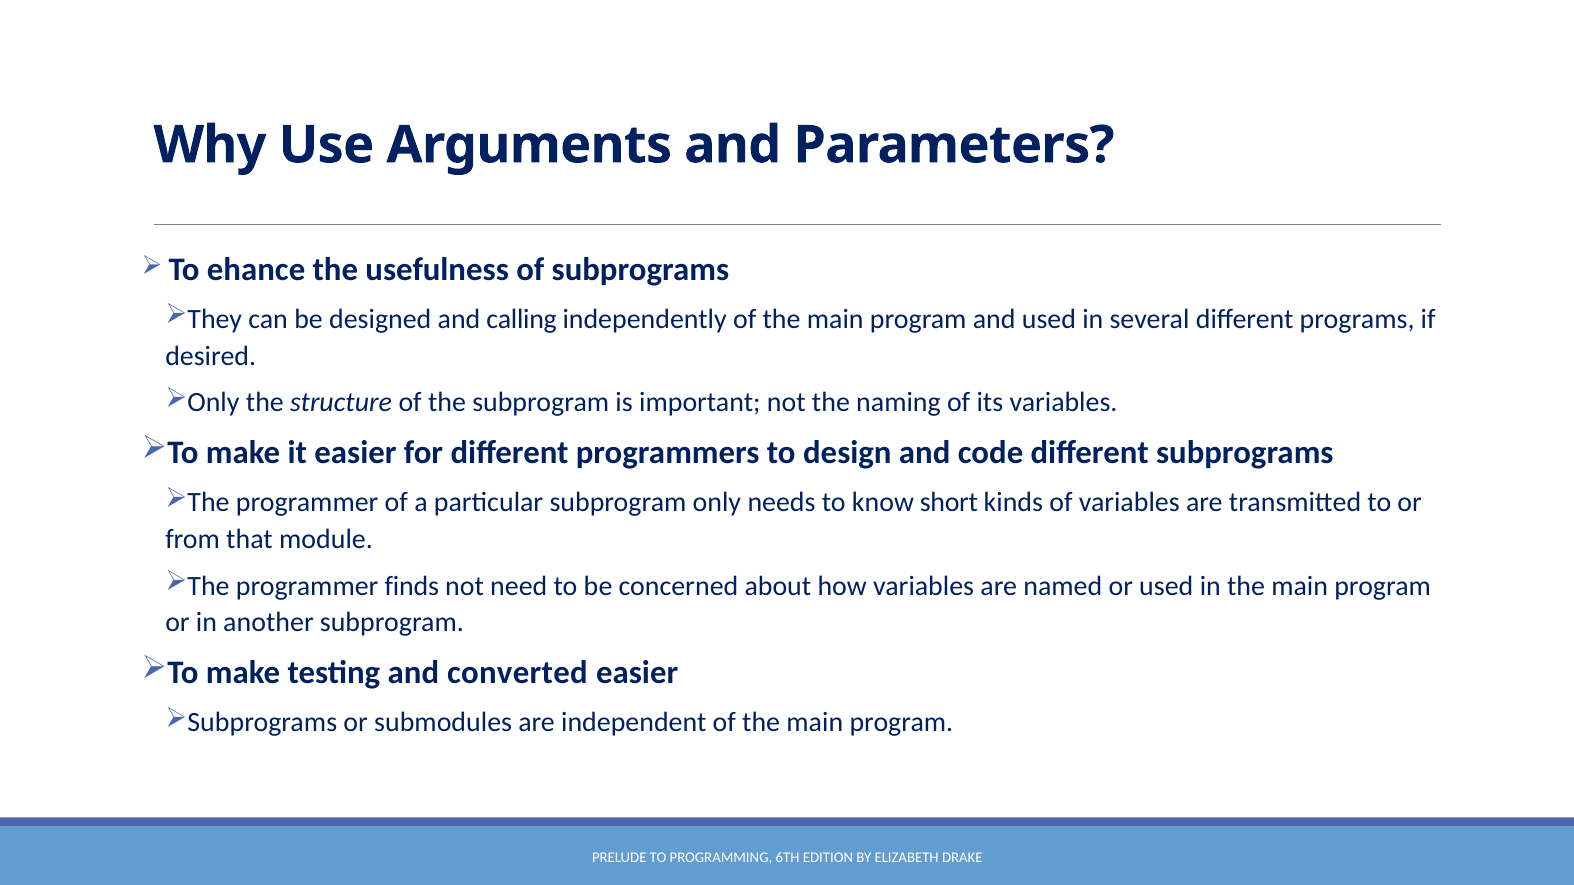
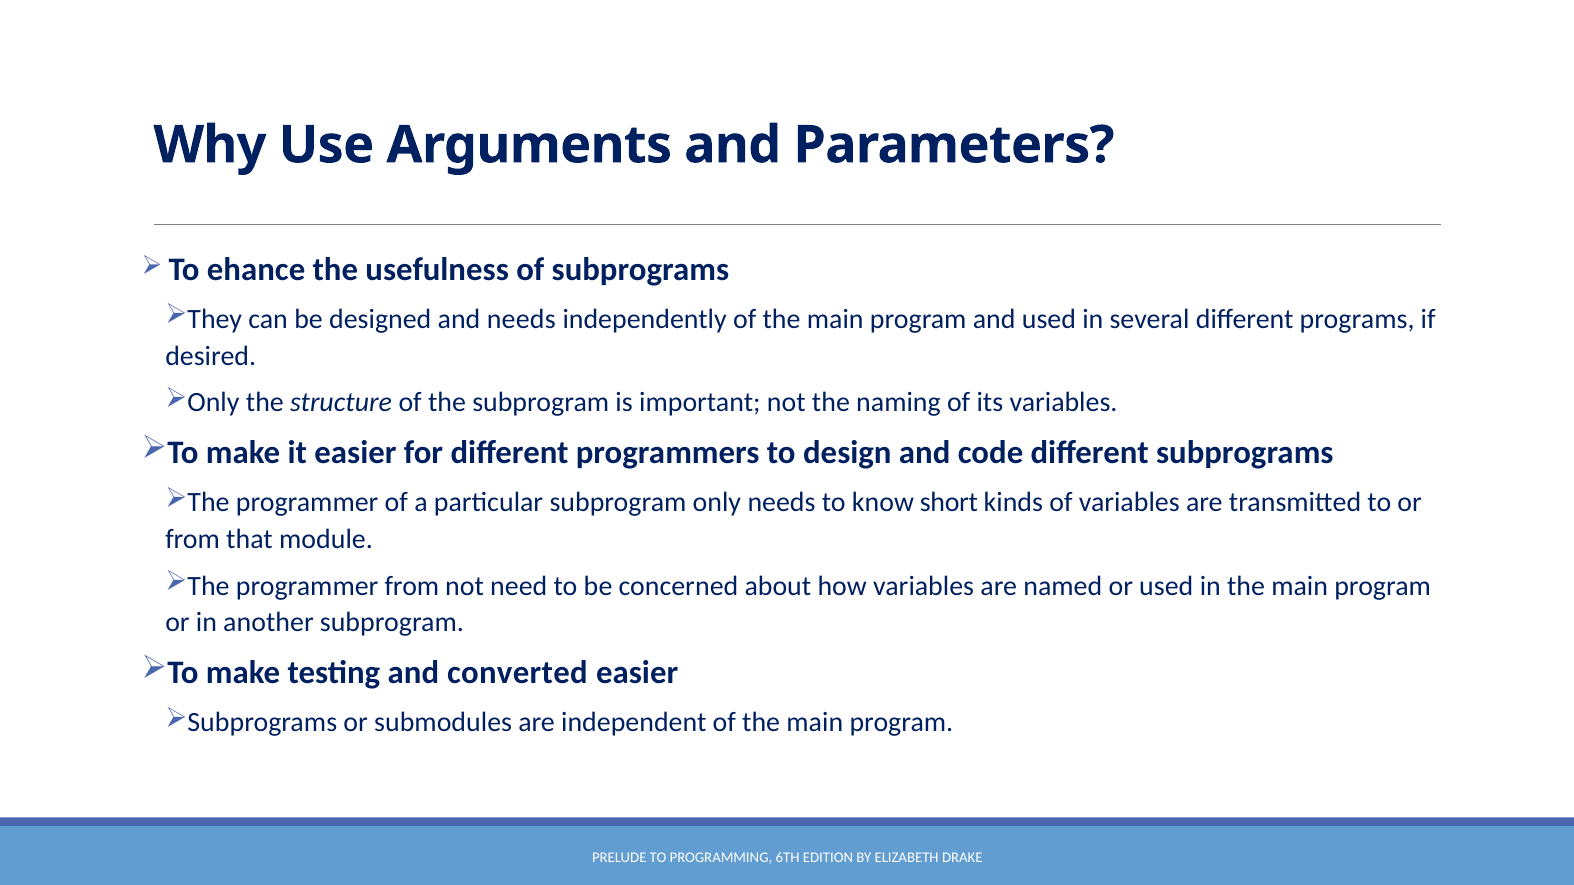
and calling: calling -> needs
programmer finds: finds -> from
